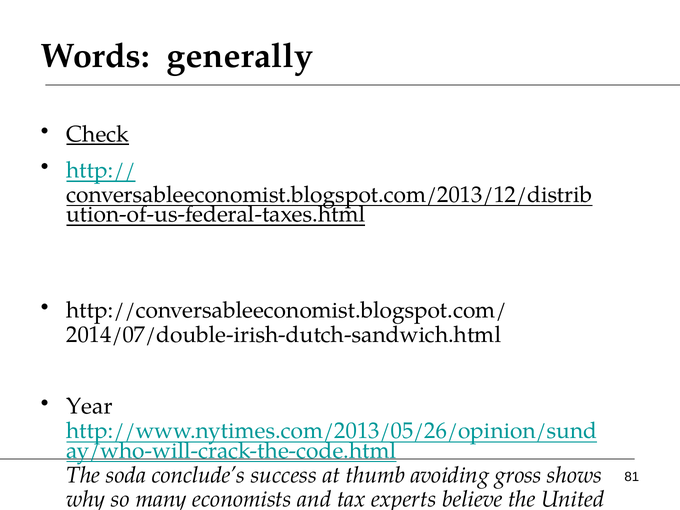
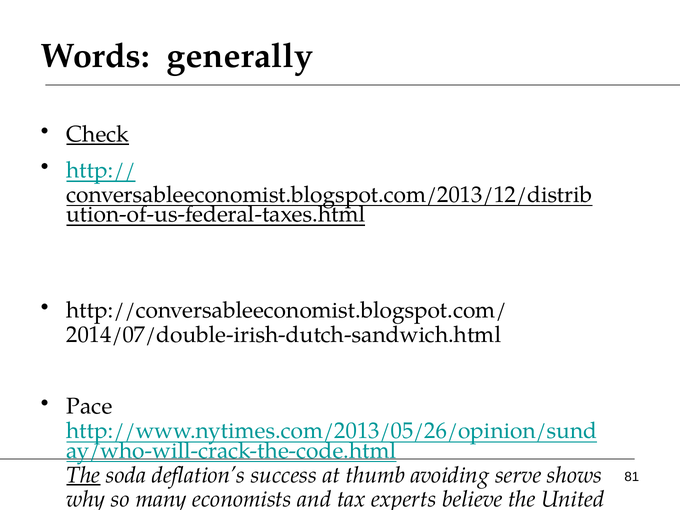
Year: Year -> Pace
The at (83, 475) underline: none -> present
conclude’s: conclude’s -> deflation’s
gross: gross -> serve
